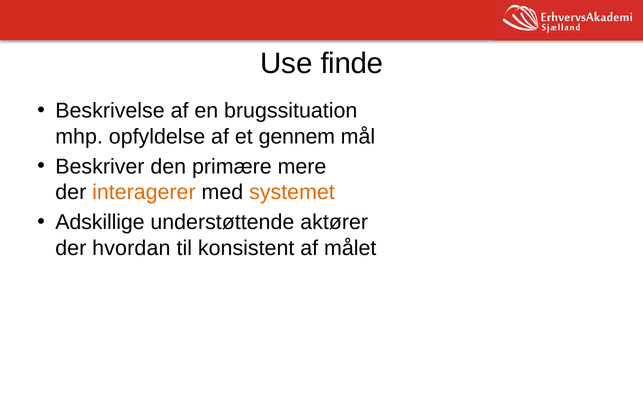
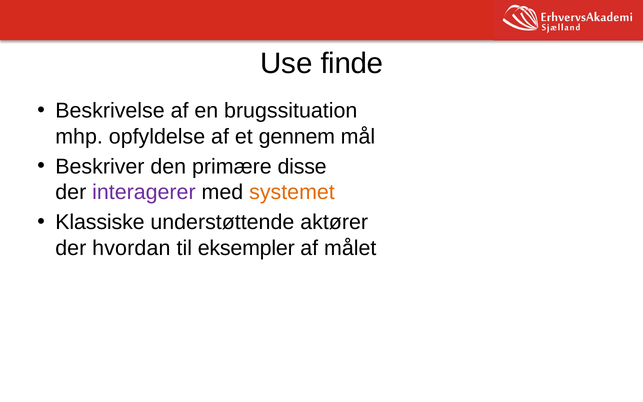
mere: mere -> disse
interagerer colour: orange -> purple
Adskillige: Adskillige -> Klassiske
konsistent: konsistent -> eksempler
